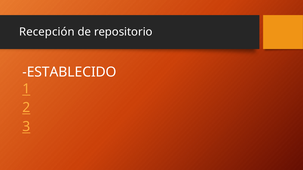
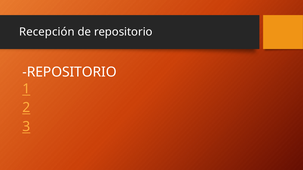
ESTABLECIDO at (69, 72): ESTABLECIDO -> REPOSITORIO
